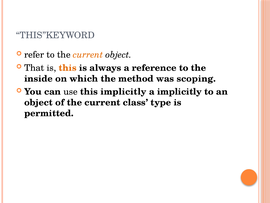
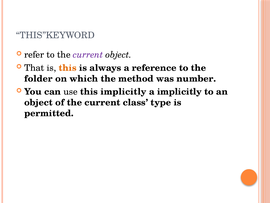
current at (88, 55) colour: orange -> purple
inside: inside -> folder
scoping: scoping -> number
